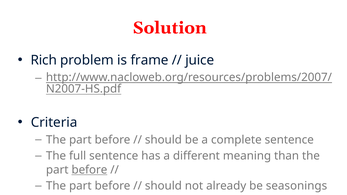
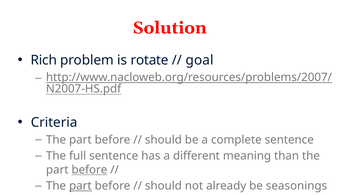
frame: frame -> rotate
juice: juice -> goal
part at (80, 186) underline: none -> present
